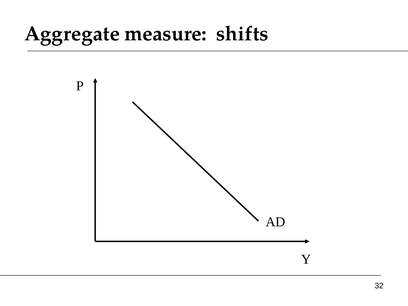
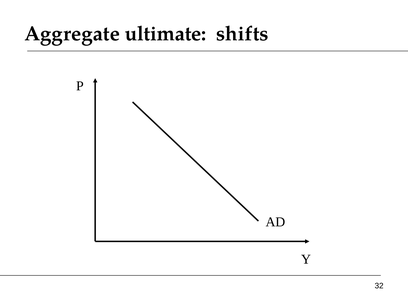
measure: measure -> ultimate
